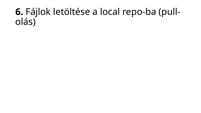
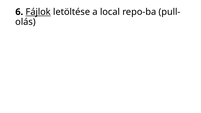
Fájlok underline: none -> present
